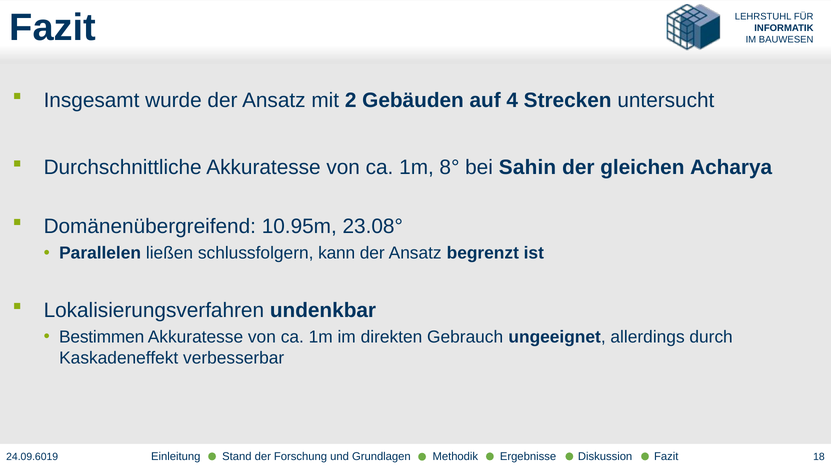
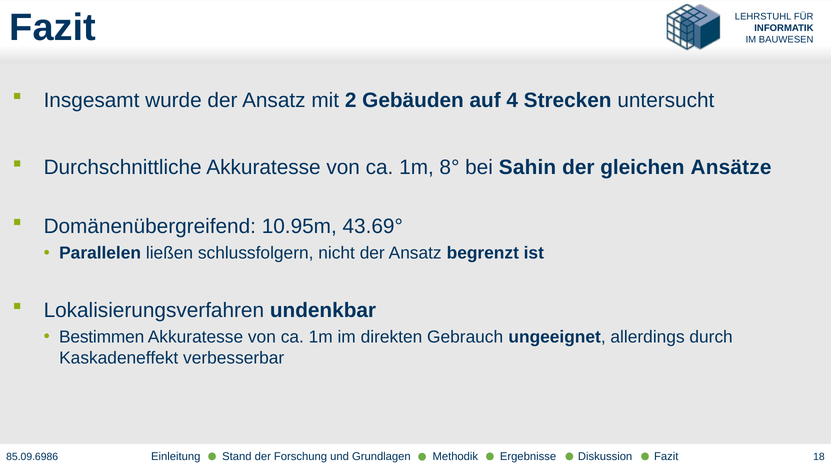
Acharya: Acharya -> Ansätze
23.08°: 23.08° -> 43.69°
kann: kann -> nicht
24.09.6019: 24.09.6019 -> 85.09.6986
